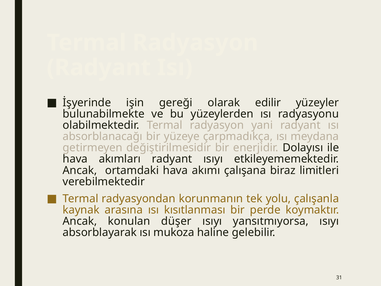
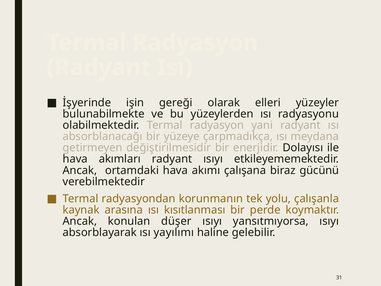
edilir: edilir -> elleri
limitleri: limitleri -> gücünü
mukoza: mukoza -> yayılımı
